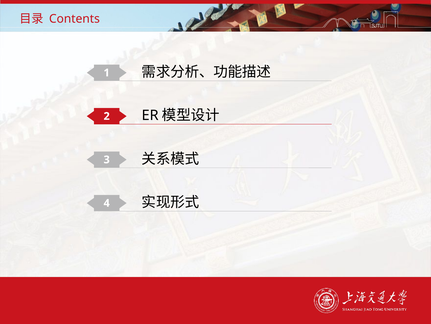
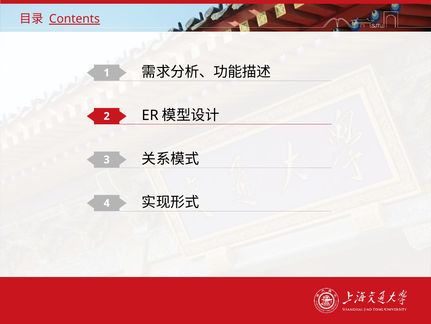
Contents underline: none -> present
